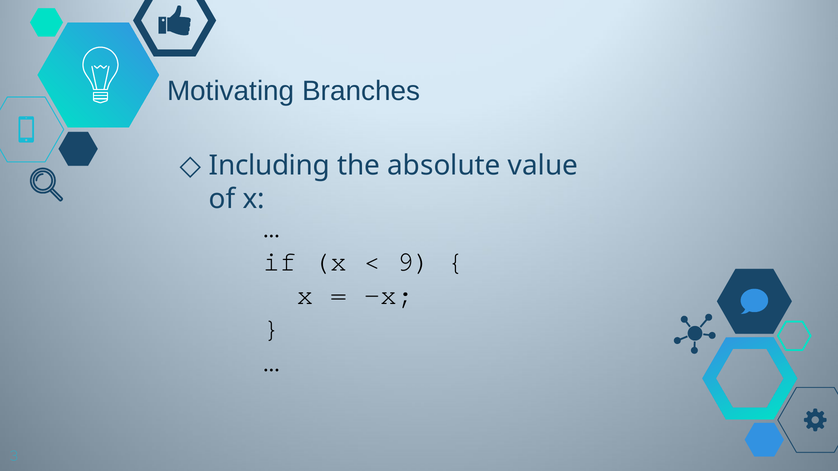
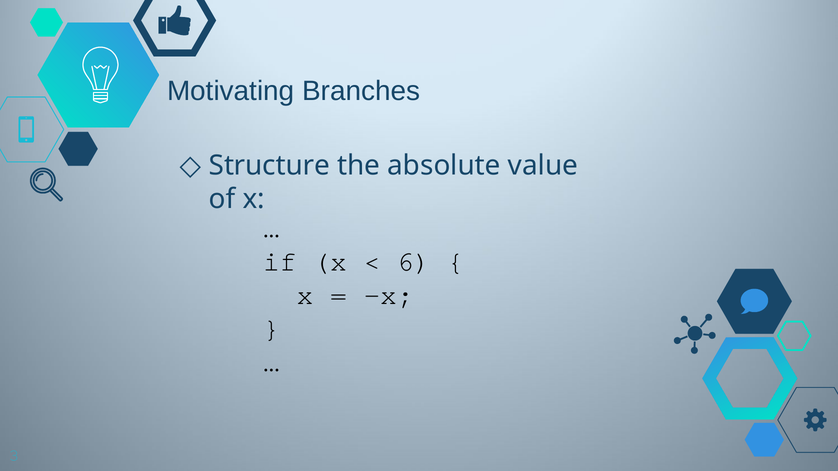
Including: Including -> Structure
9: 9 -> 6
